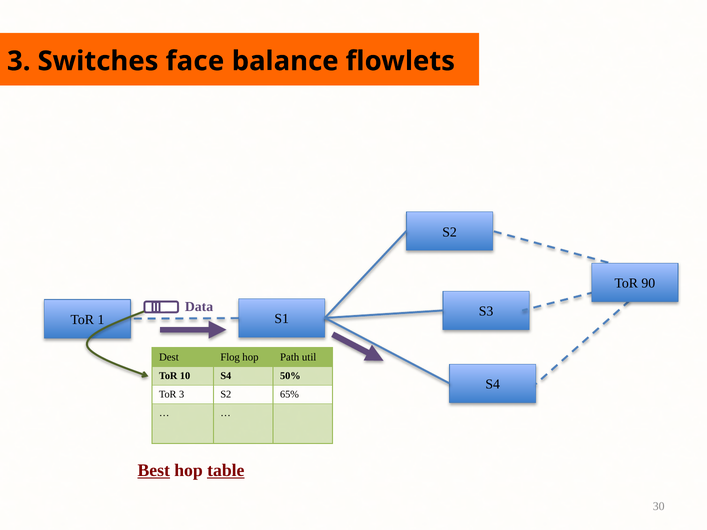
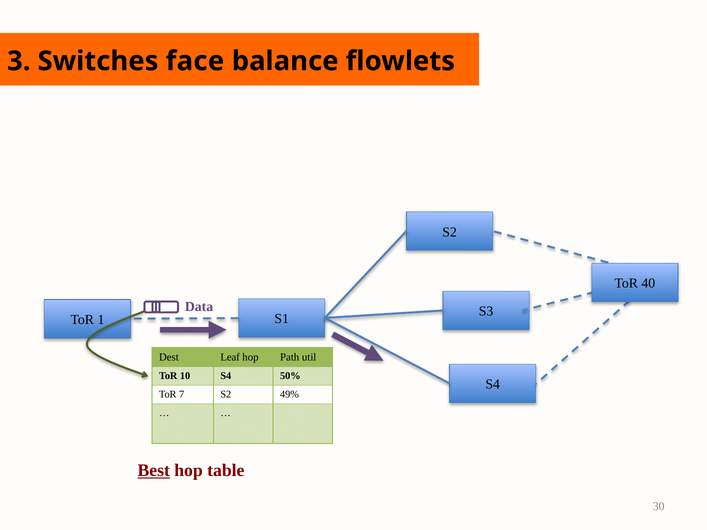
90: 90 -> 40
Flog: Flog -> Leaf
ToR 3: 3 -> 7
65%: 65% -> 49%
table underline: present -> none
